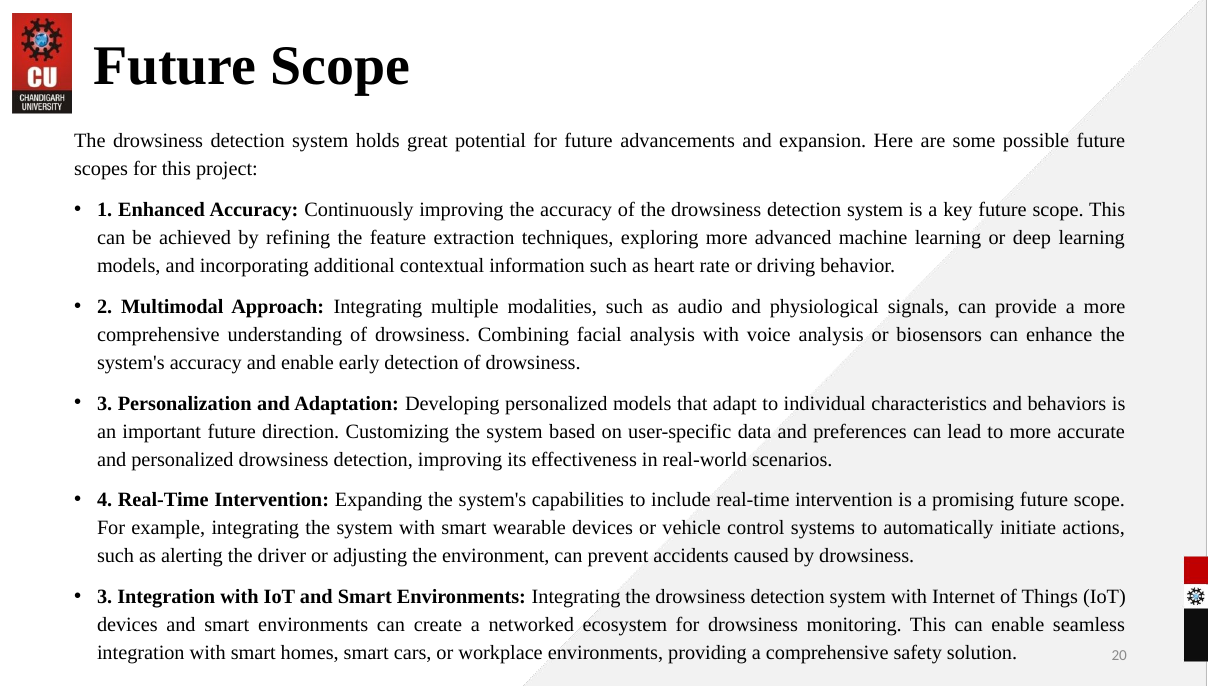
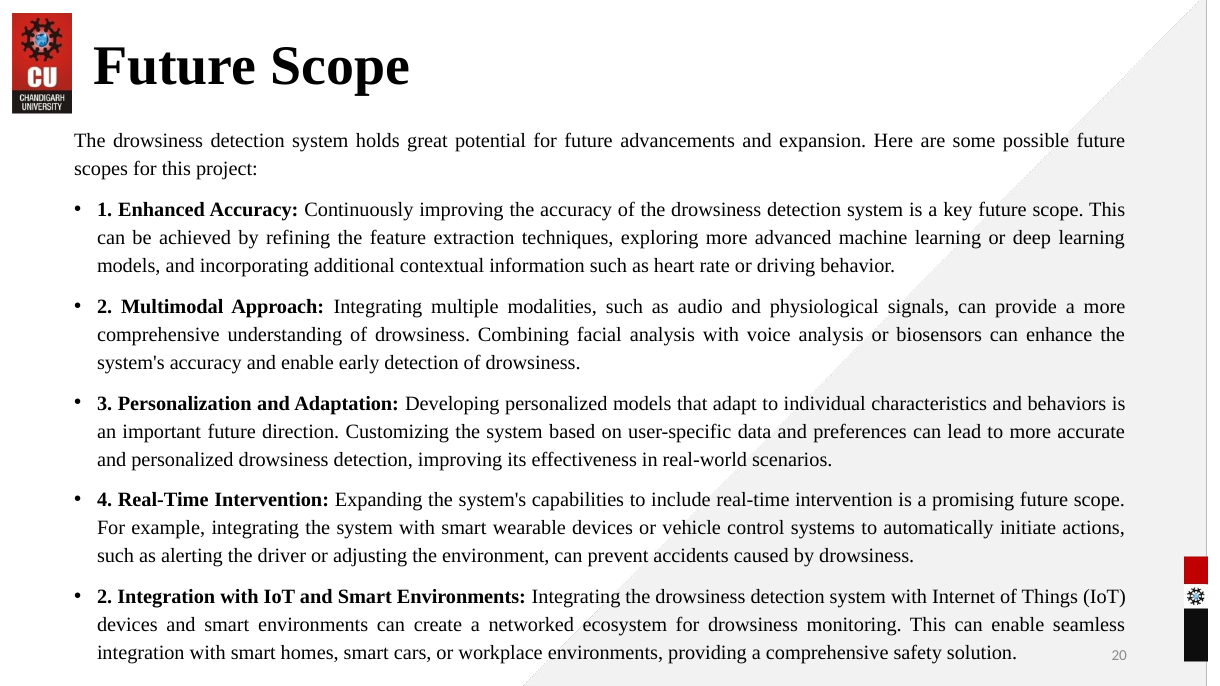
3 at (105, 597): 3 -> 2
